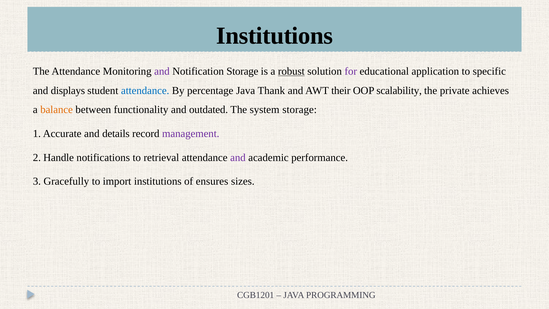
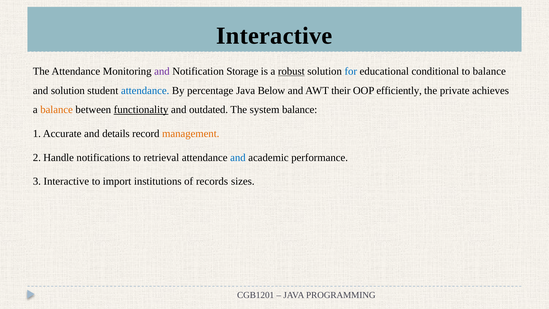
Institutions at (275, 36): Institutions -> Interactive
for colour: purple -> blue
application: application -> conditional
to specific: specific -> balance
and displays: displays -> solution
Thank: Thank -> Below
scalability: scalability -> efficiently
functionality underline: none -> present
system storage: storage -> balance
management colour: purple -> orange
and at (238, 157) colour: purple -> blue
3 Gracefully: Gracefully -> Interactive
ensures: ensures -> records
